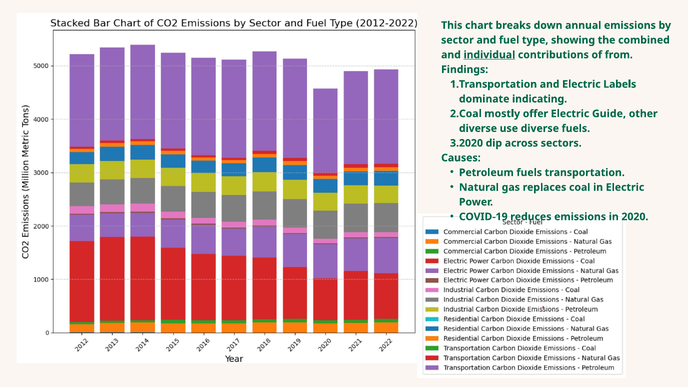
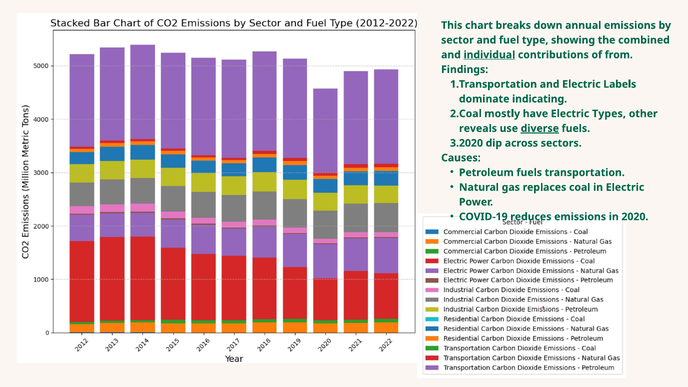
offer: offer -> have
Guide: Guide -> Types
diverse at (478, 128): diverse -> reveals
diverse at (540, 128) underline: none -> present
